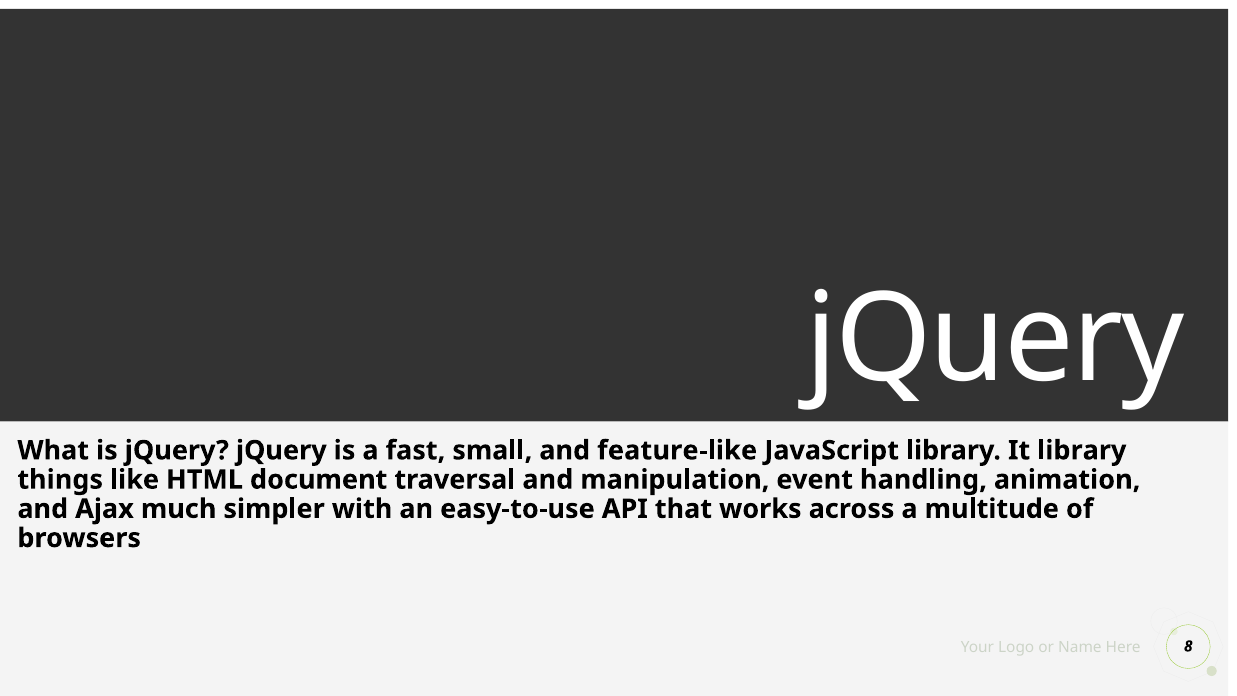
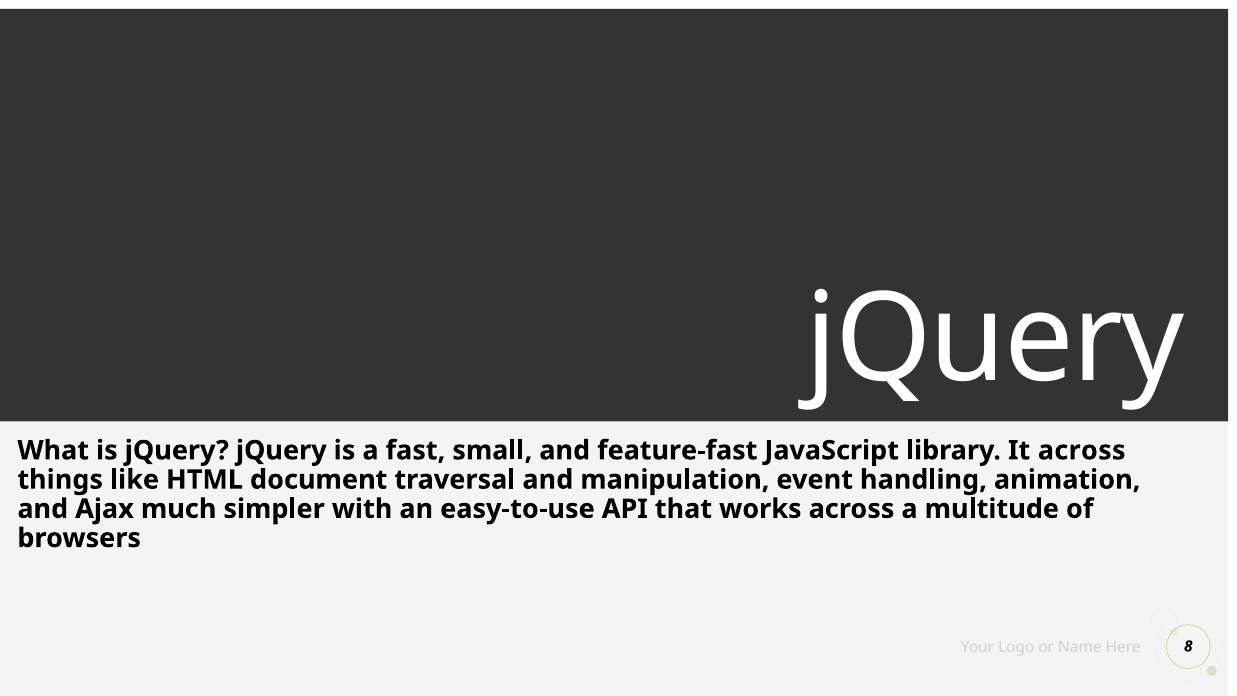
feature-like: feature-like -> feature-fast
It library: library -> across
